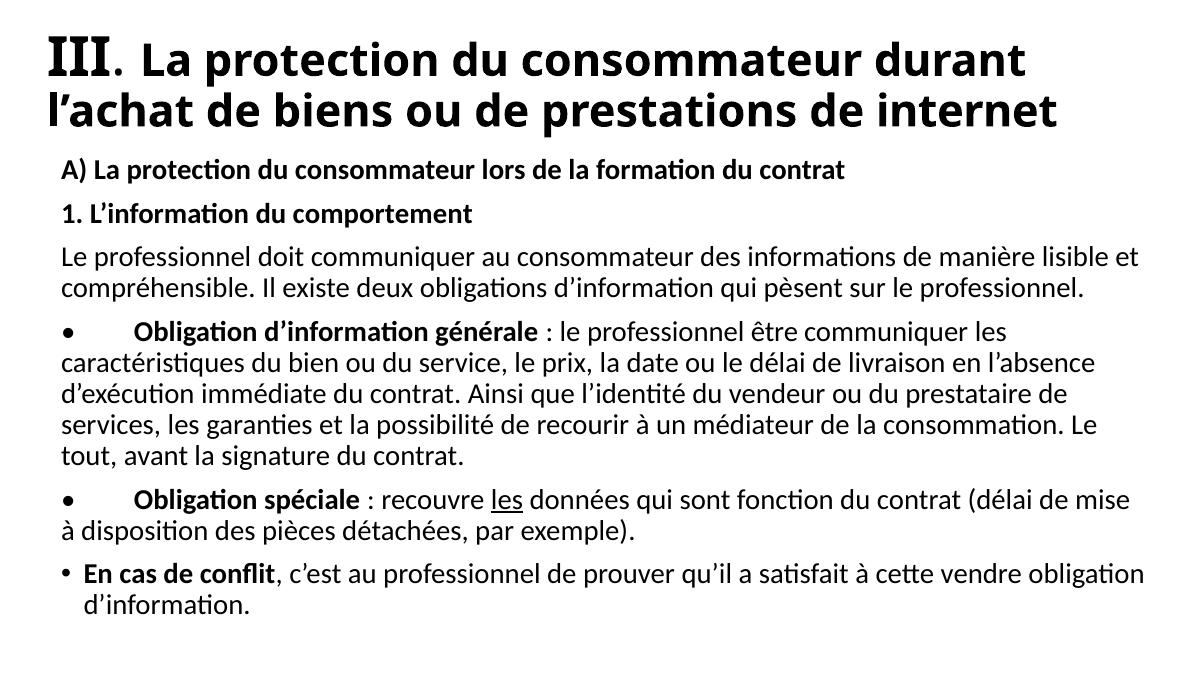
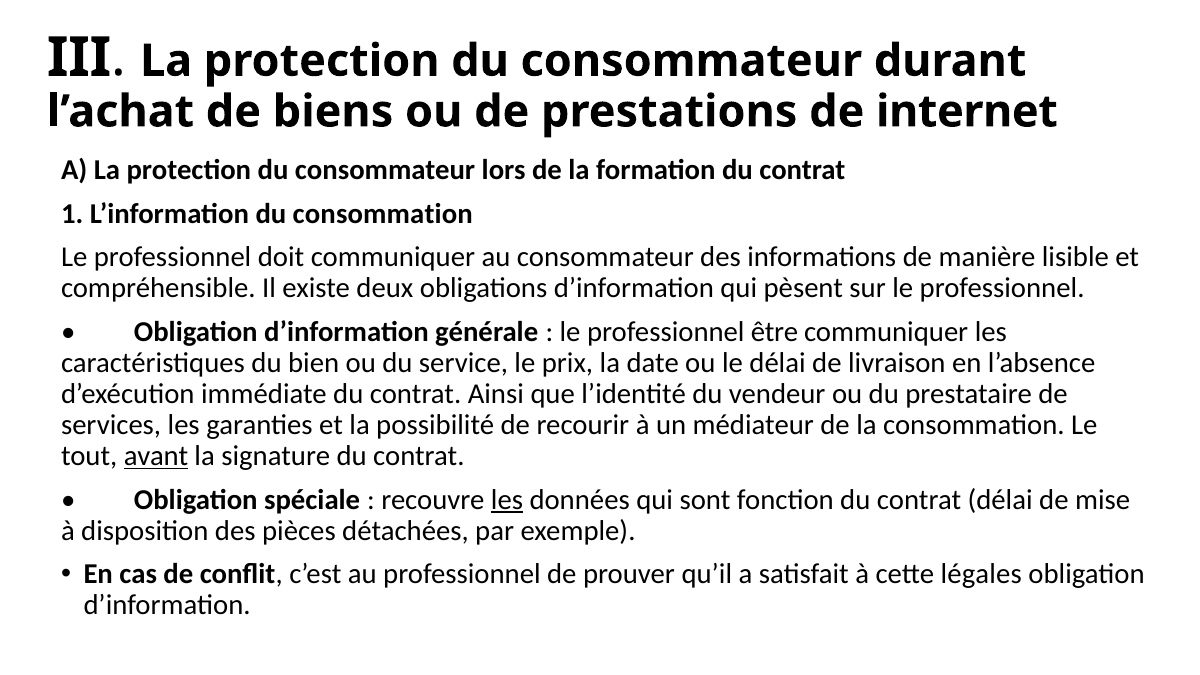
du comportement: comportement -> consommation
avant underline: none -> present
vendre: vendre -> légales
